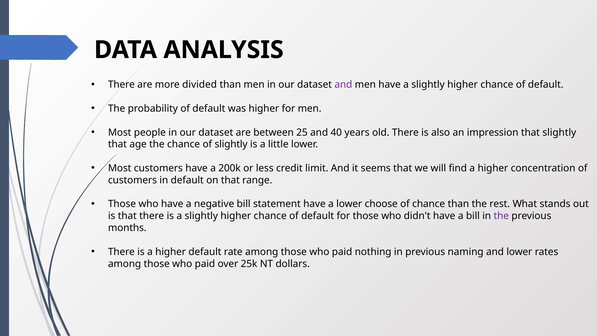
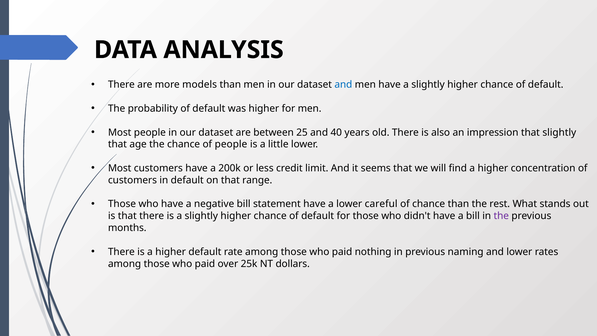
divided: divided -> models
and at (343, 85) colour: purple -> blue
of slightly: slightly -> people
choose: choose -> careful
